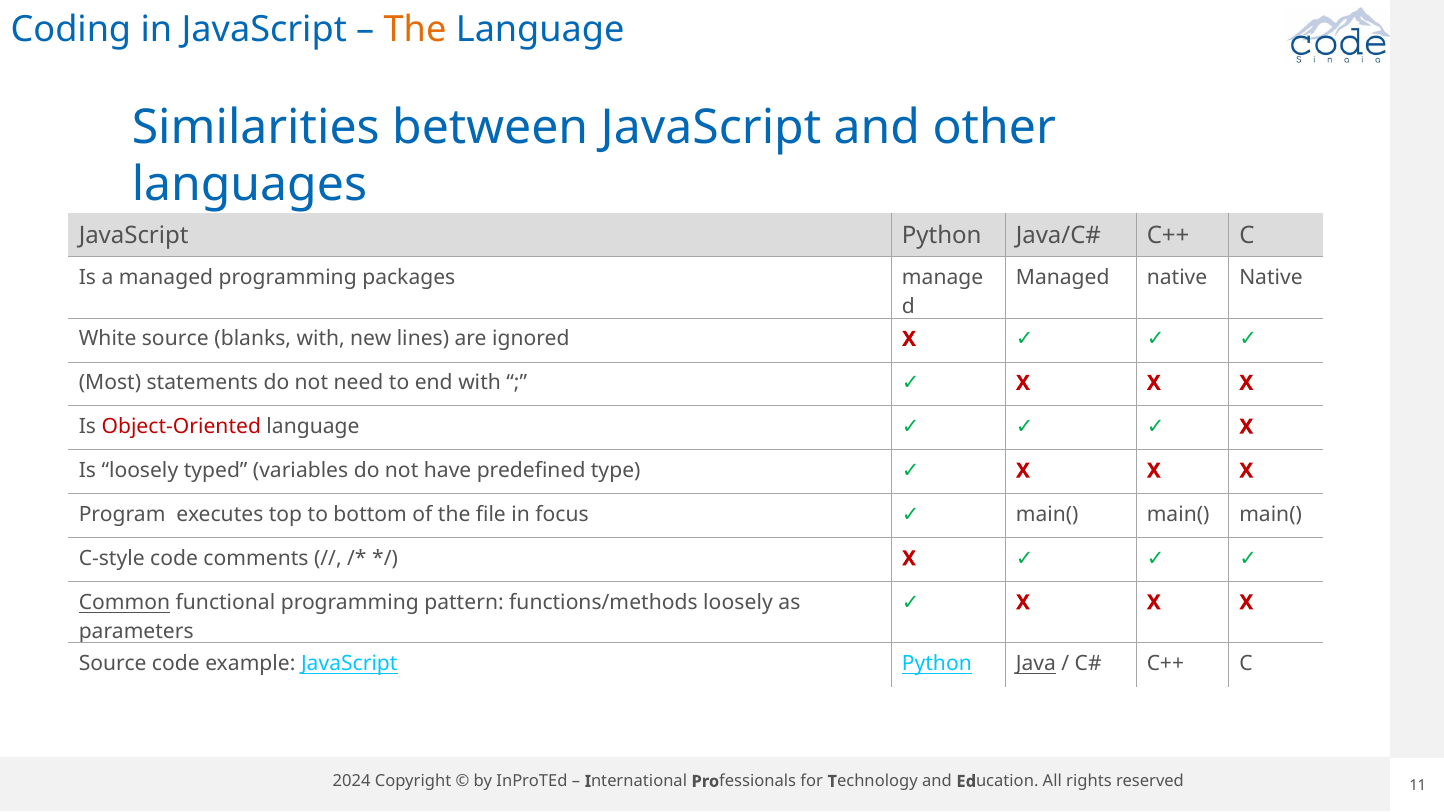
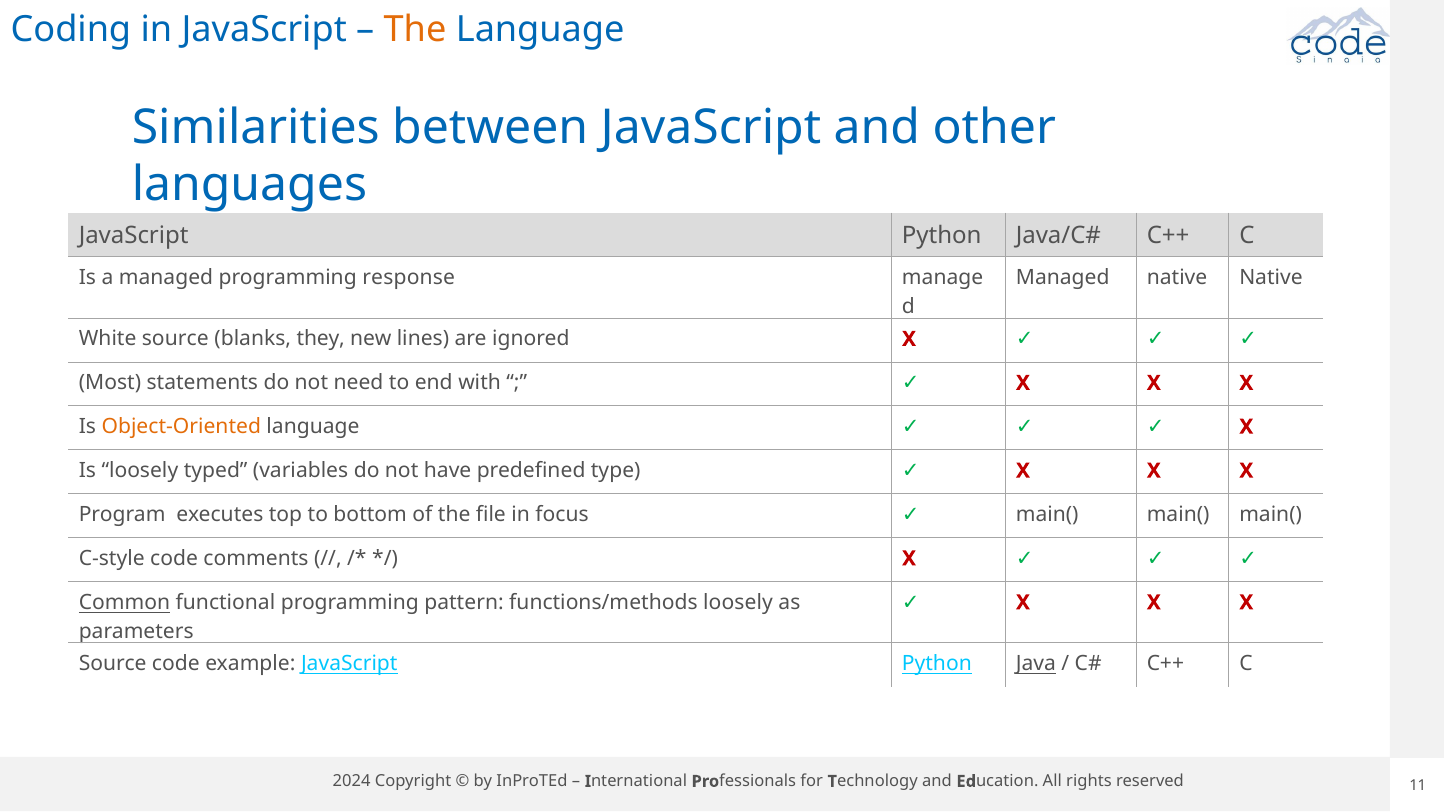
packages: packages -> response
blanks with: with -> they
Object-Oriented colour: red -> orange
